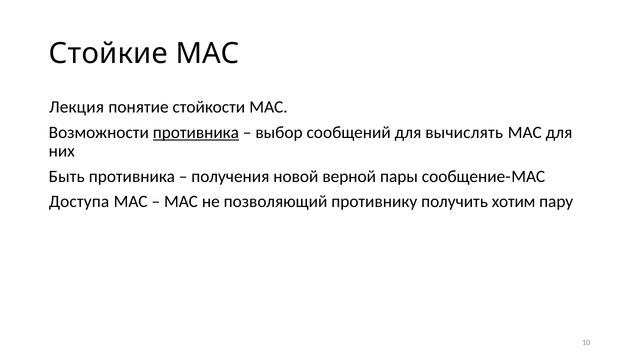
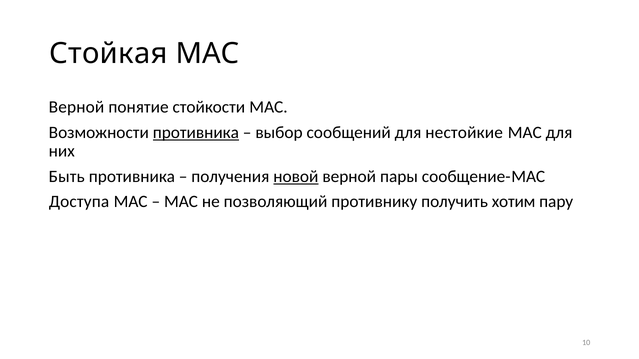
Стойкие: Стойкие -> Стойкая
Лекция at (77, 107): Лекция -> Верной
вычислять: вычислять -> нестойкие
новой underline: none -> present
